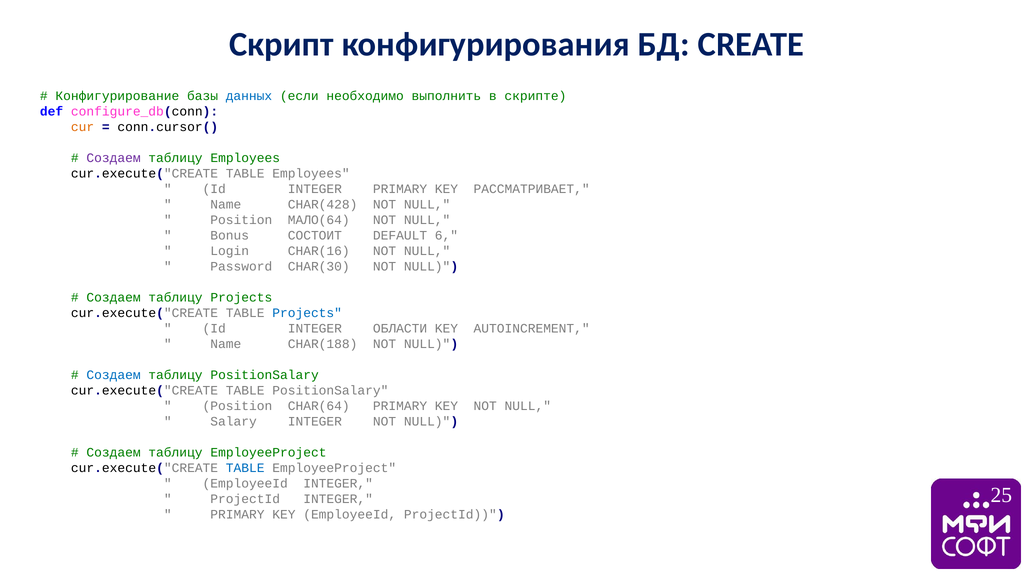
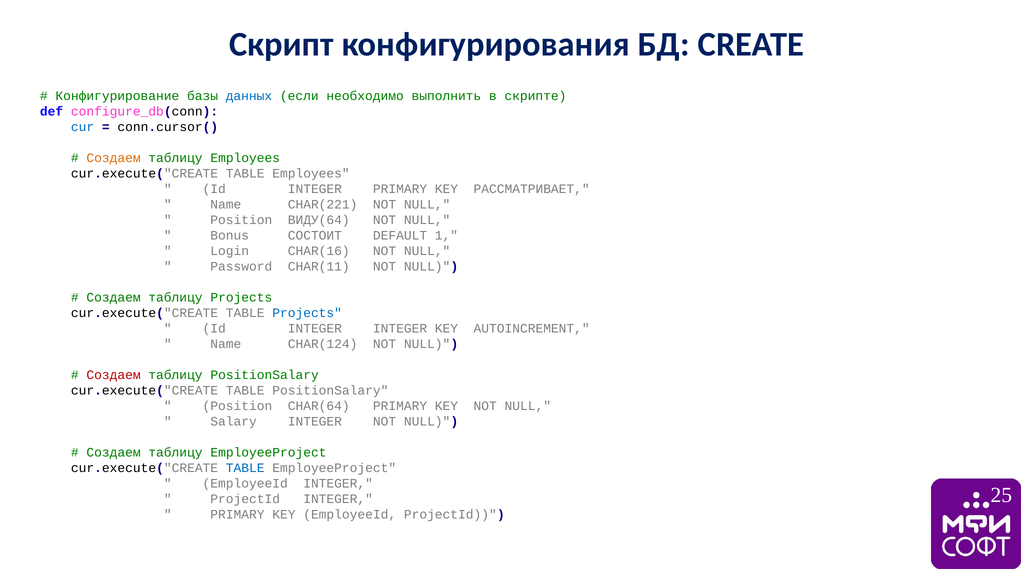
cur colour: orange -> blue
Создаем at (114, 158) colour: purple -> orange
CHAR(428: CHAR(428 -> CHAR(221
МАЛО(64: МАЛО(64 -> ВИДУ(64
6: 6 -> 1
CHAR(30: CHAR(30 -> CHAR(11
INTEGER ОБЛАСТИ: ОБЛАСТИ -> INTEGER
CHAR(188: CHAR(188 -> CHAR(124
Создаем at (114, 375) colour: blue -> red
